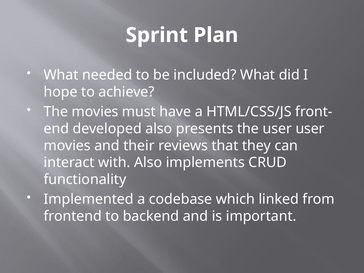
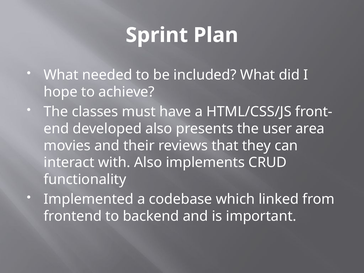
The movies: movies -> classes
user user: user -> area
